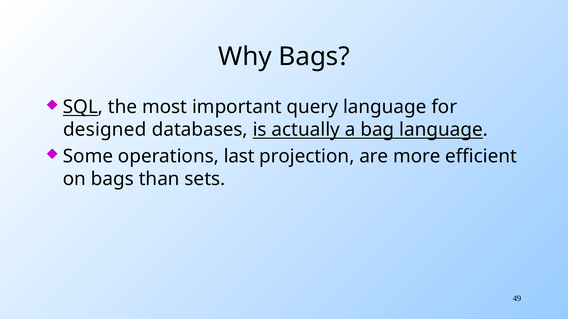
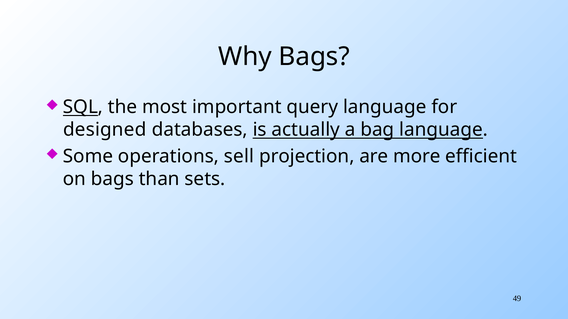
last: last -> sell
